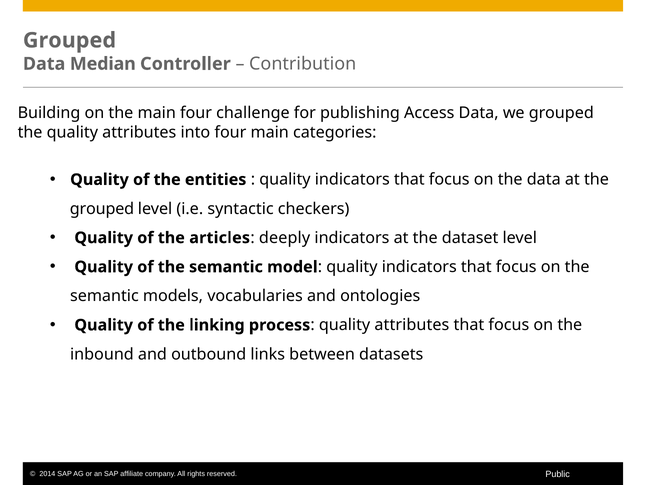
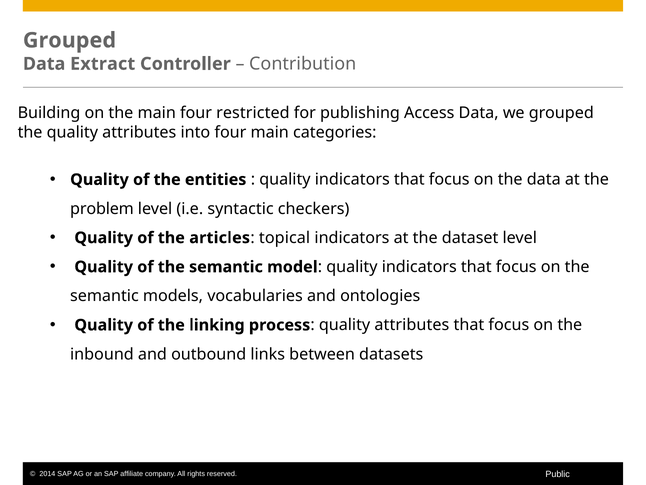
Median: Median -> Extract
challenge: challenge -> restricted
grouped at (102, 209): grouped -> problem
deeply: deeply -> topical
